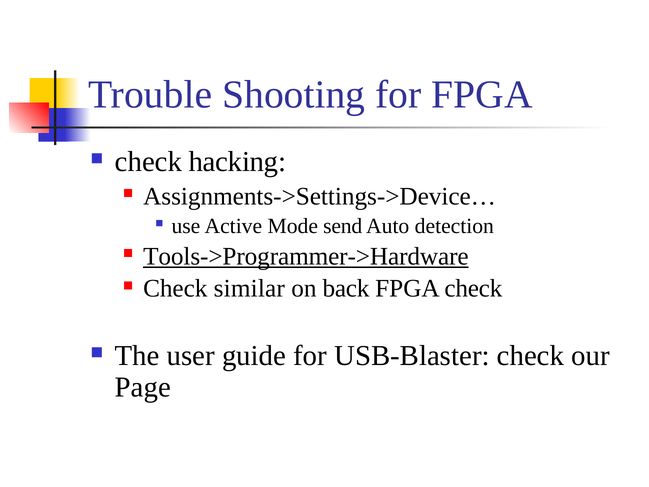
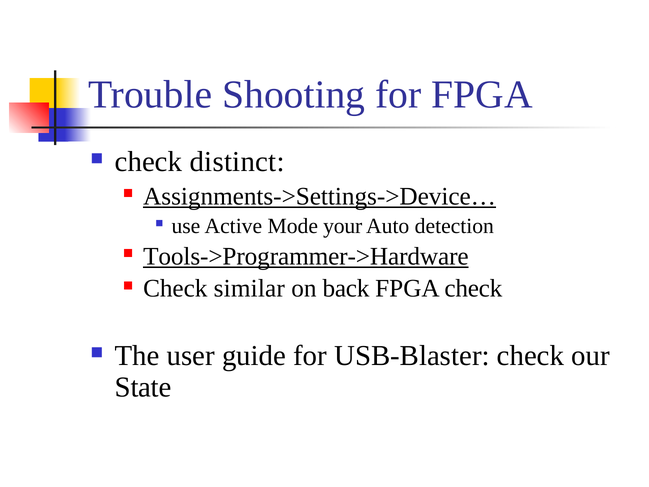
hacking: hacking -> distinct
Assignments->Settings->Device… underline: none -> present
send: send -> your
Page: Page -> State
